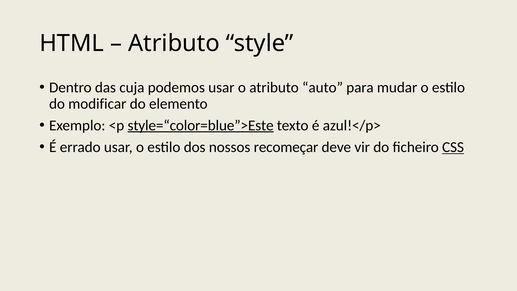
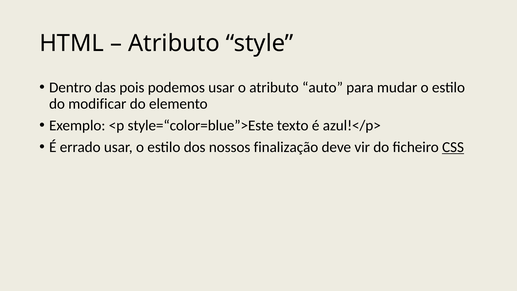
cuja: cuja -> pois
style=“color=blue”>Este underline: present -> none
recomeçar: recomeçar -> finalização
